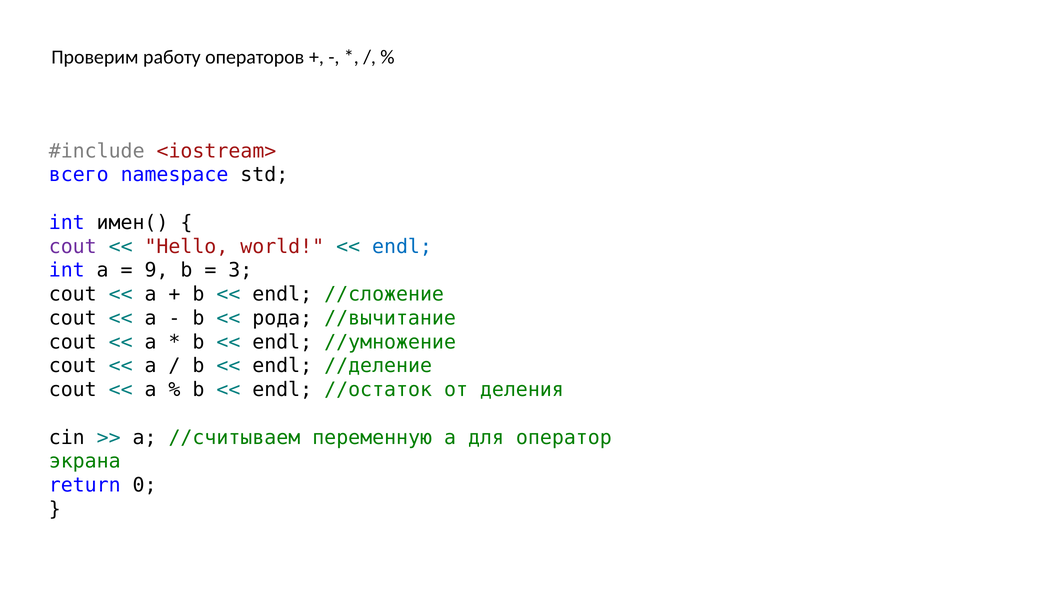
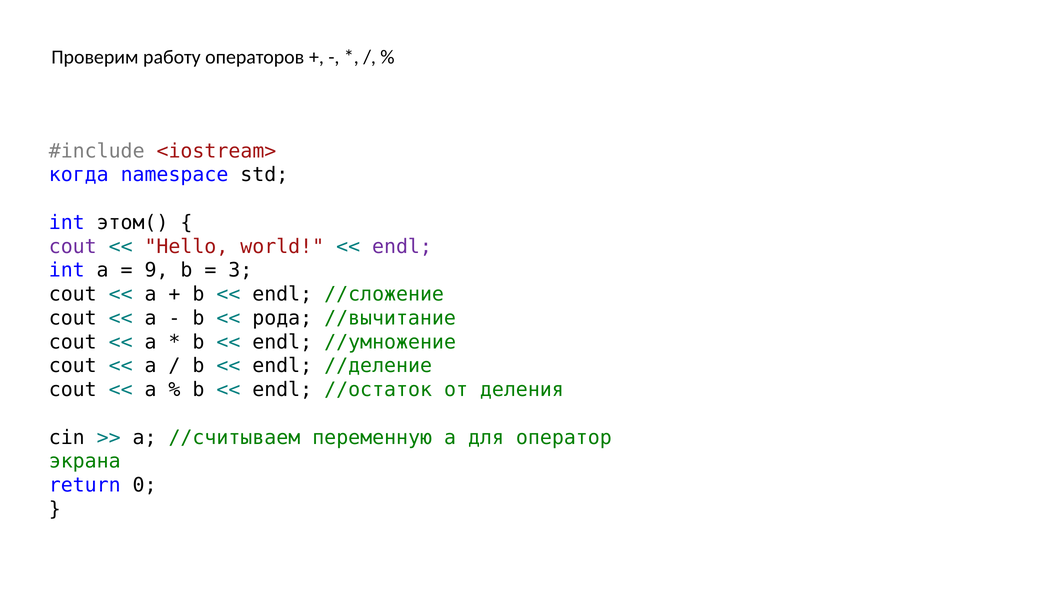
всего: всего -> когда
имен(: имен( -> этом(
endl at (402, 247) colour: blue -> purple
